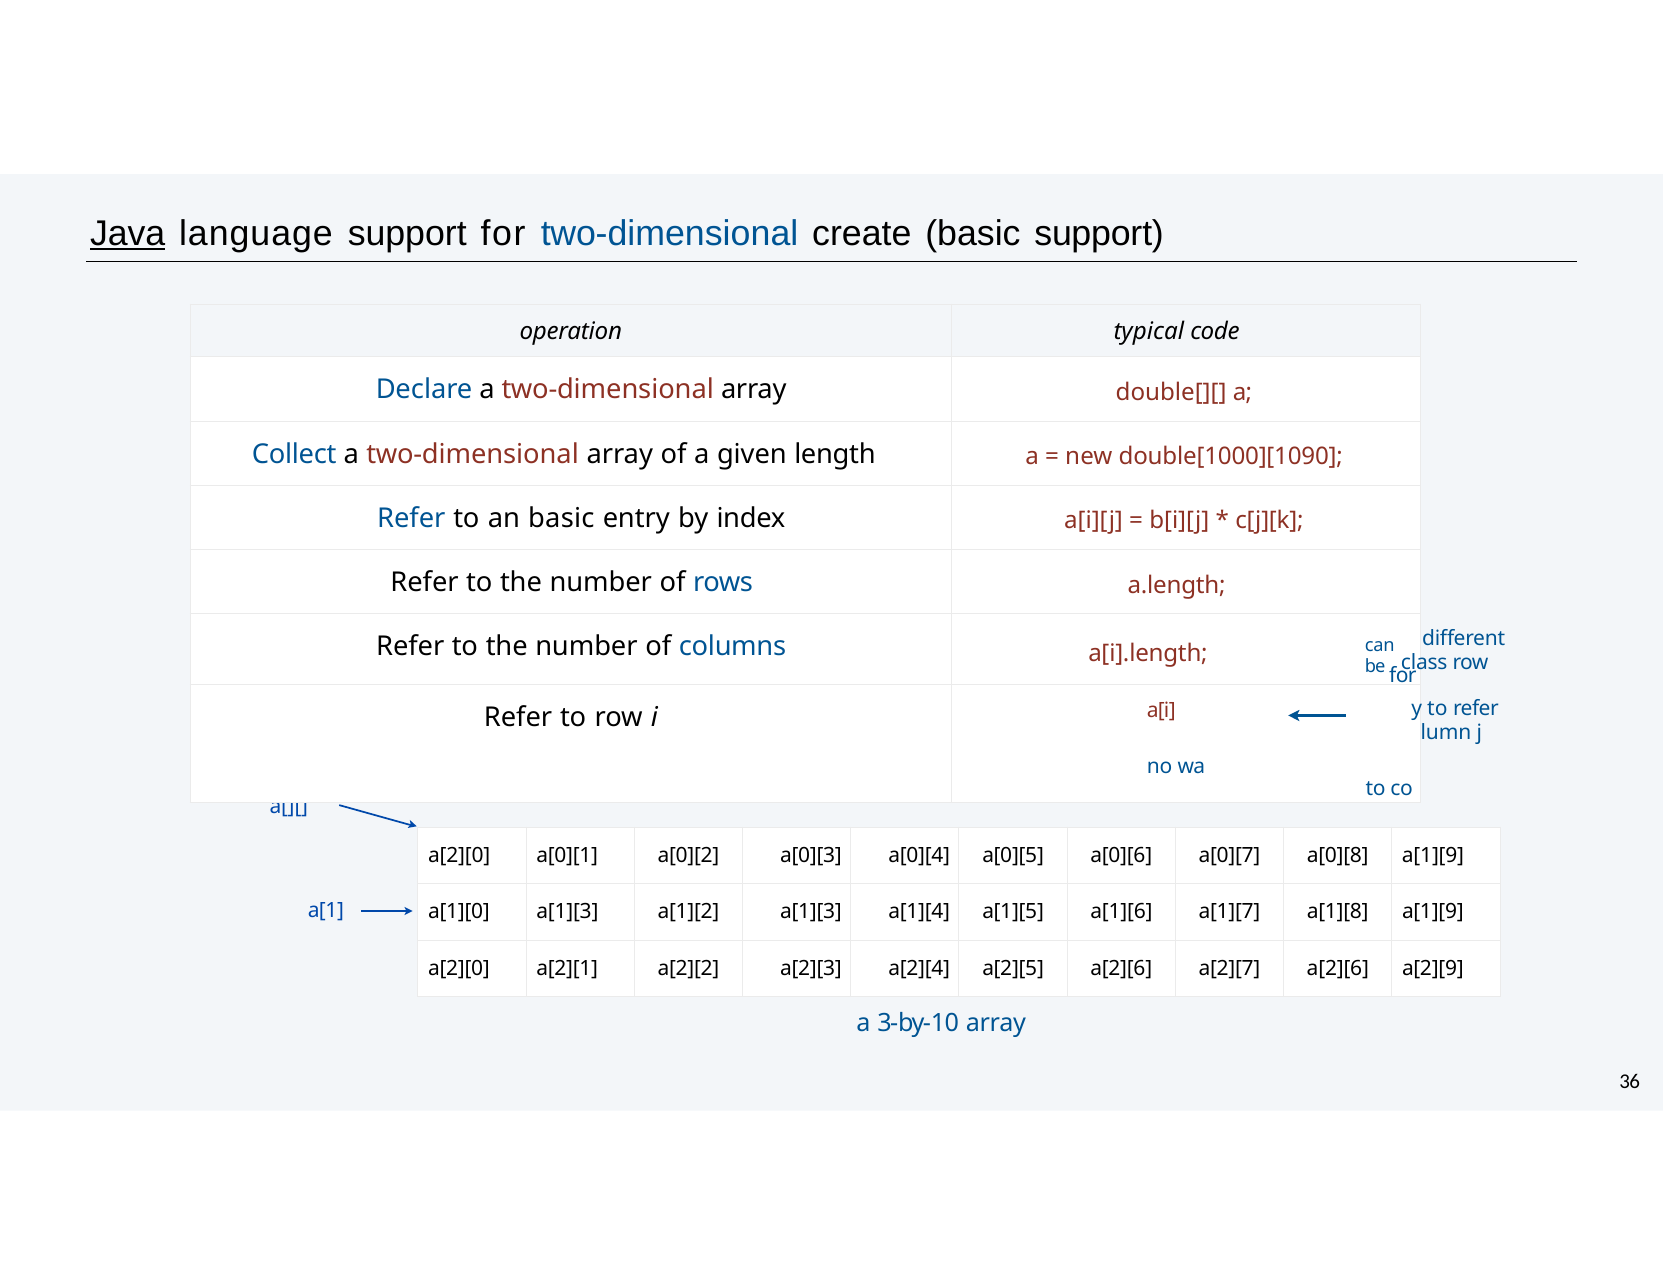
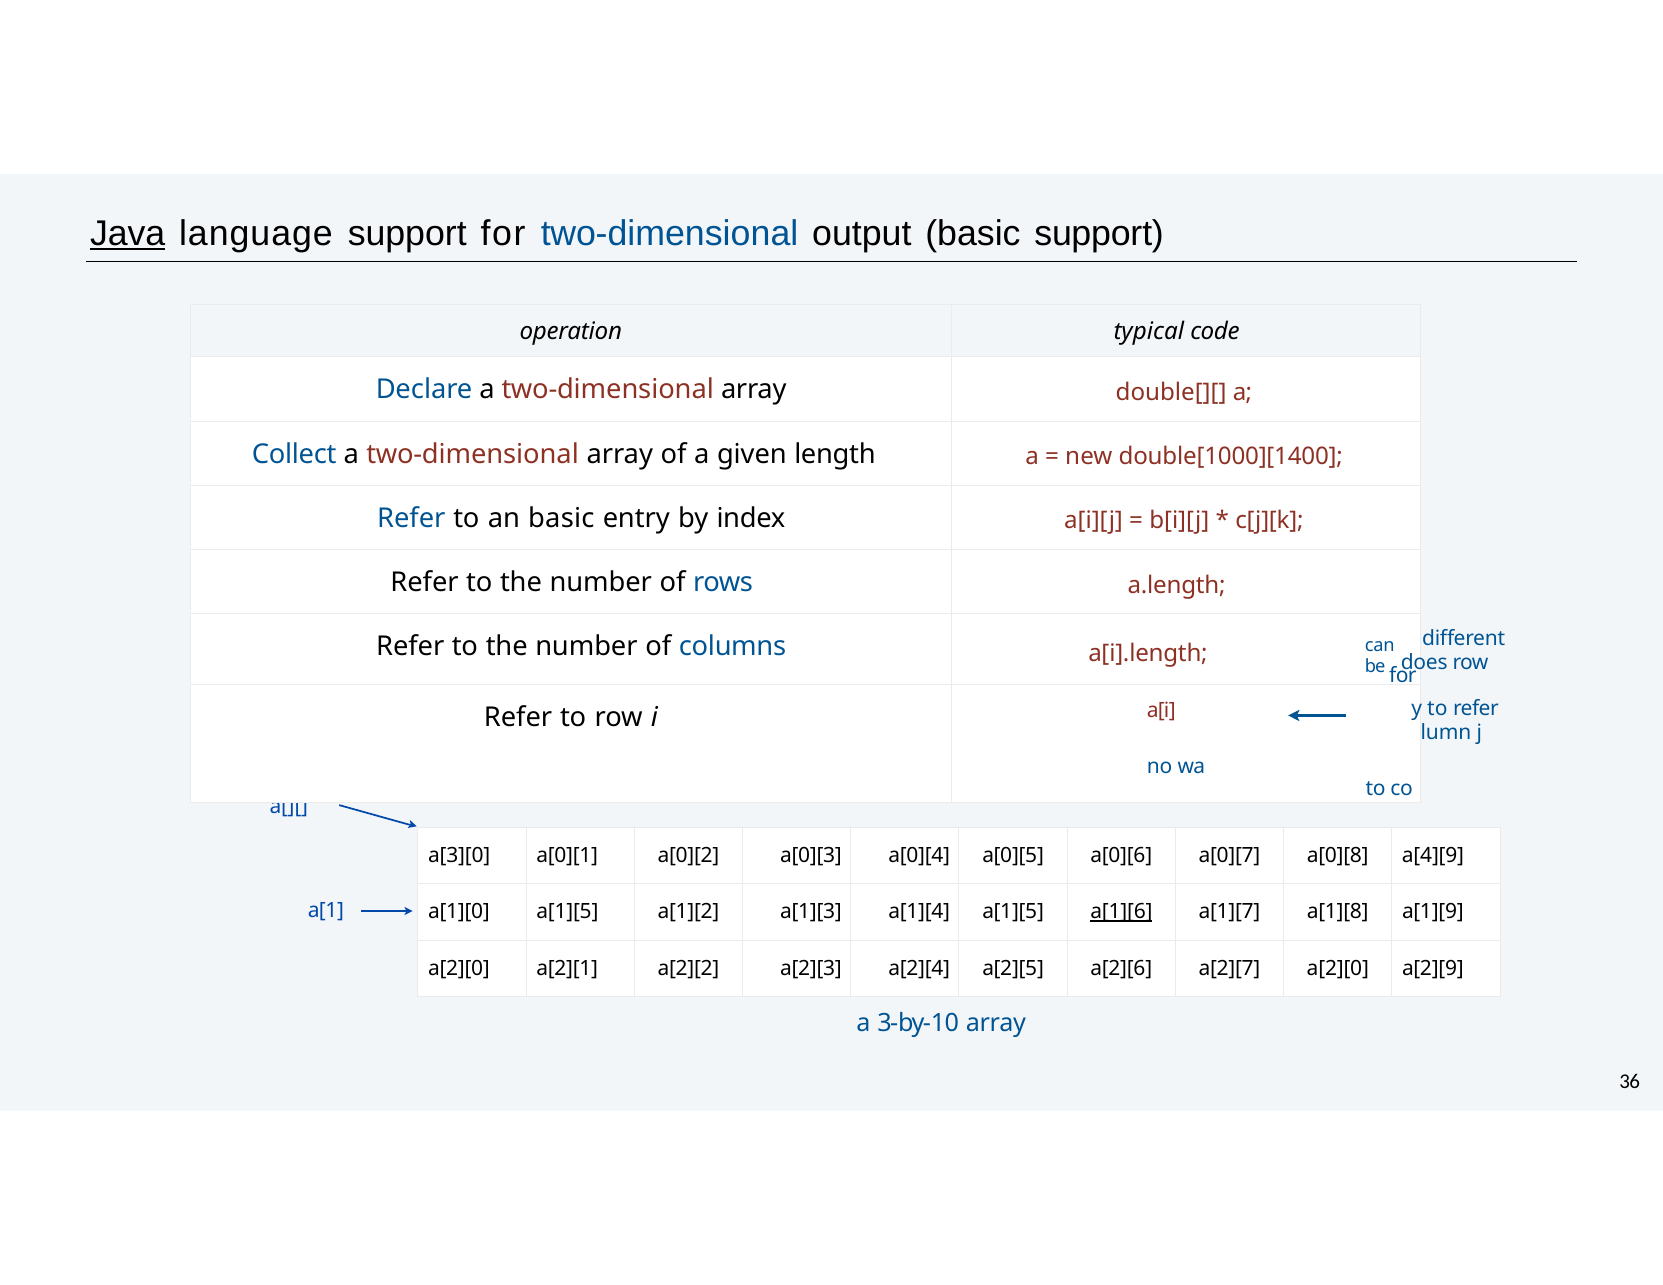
create: create -> output
double[1000][1090: double[1000][1090 -> double[1000][1400
class: class -> does
a[2][0 at (459, 855): a[2][0 -> a[3][0
a[0][8 a[1][9: a[1][9 -> a[4][9
a[1][0 a[1][3: a[1][3 -> a[1][5
a[1][6 underline: none -> present
a[2][7 a[2][6: a[2][6 -> a[2][0
